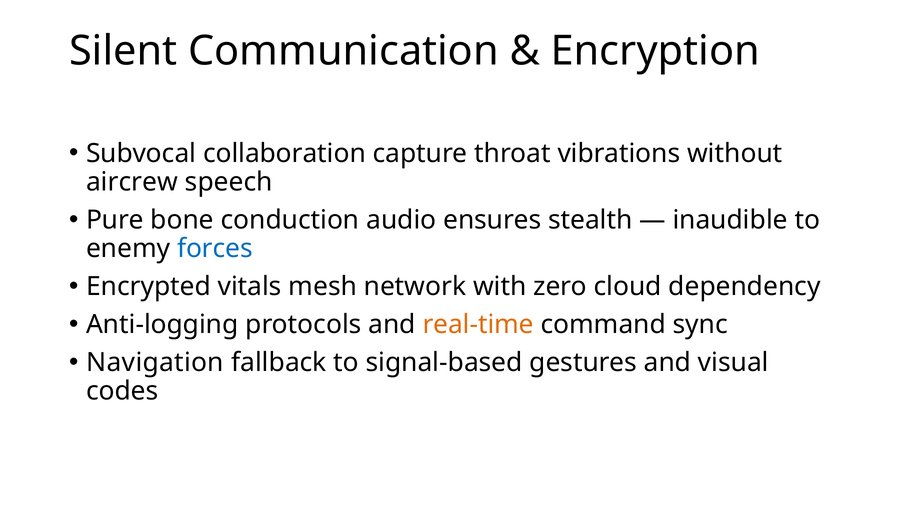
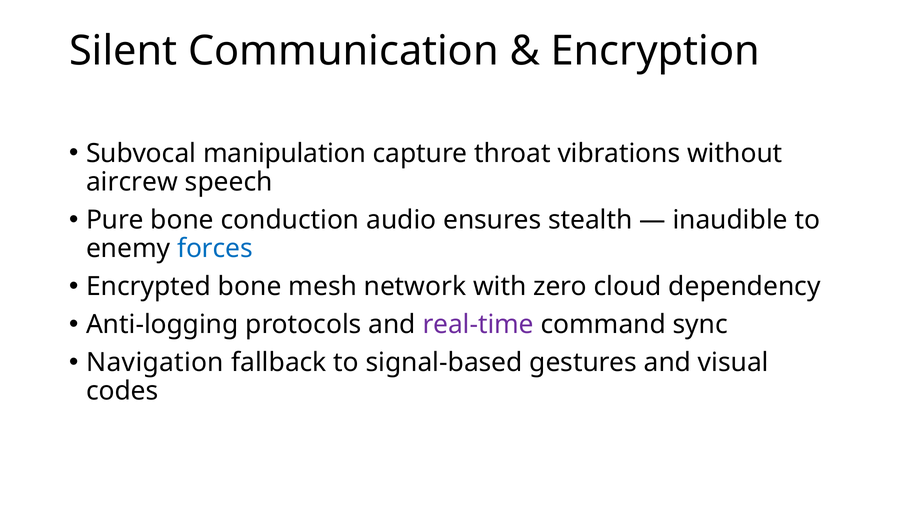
collaboration: collaboration -> manipulation
Encrypted vitals: vitals -> bone
real-time colour: orange -> purple
